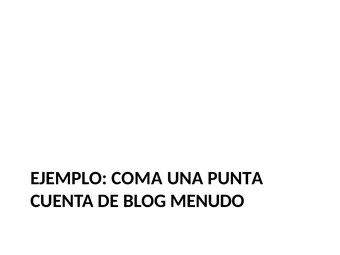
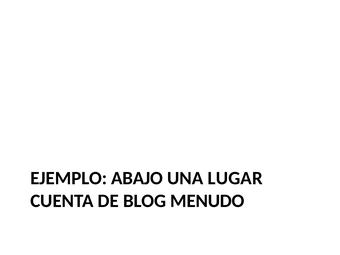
COMA: COMA -> ABAJO
PUNTA: PUNTA -> LUGAR
